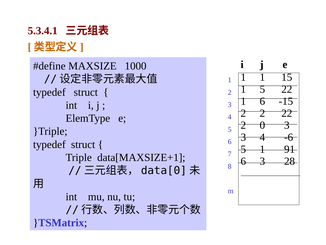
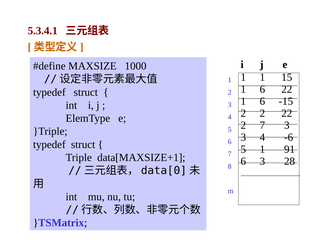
5 at (262, 89): 5 -> 6
2 0: 0 -> 7
